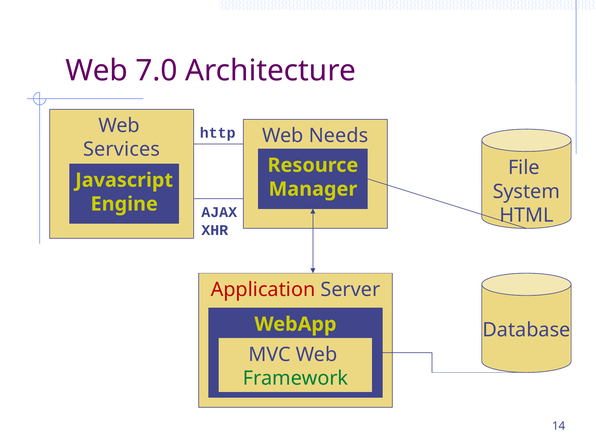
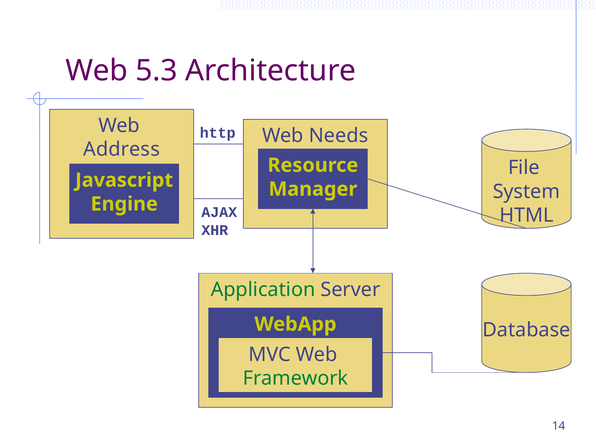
7.0: 7.0 -> 5.3
Services: Services -> Address
Application colour: red -> green
